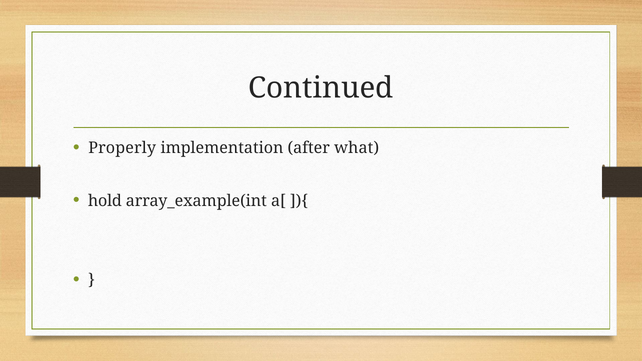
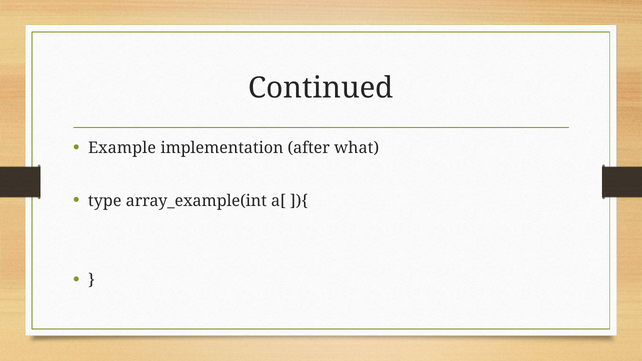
Properly: Properly -> Example
hold: hold -> type
